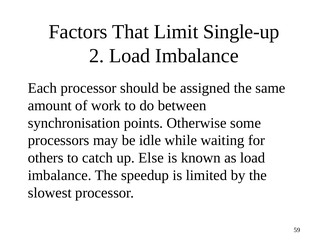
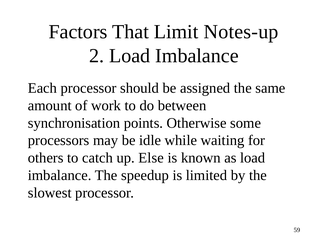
Single-up: Single-up -> Notes-up
